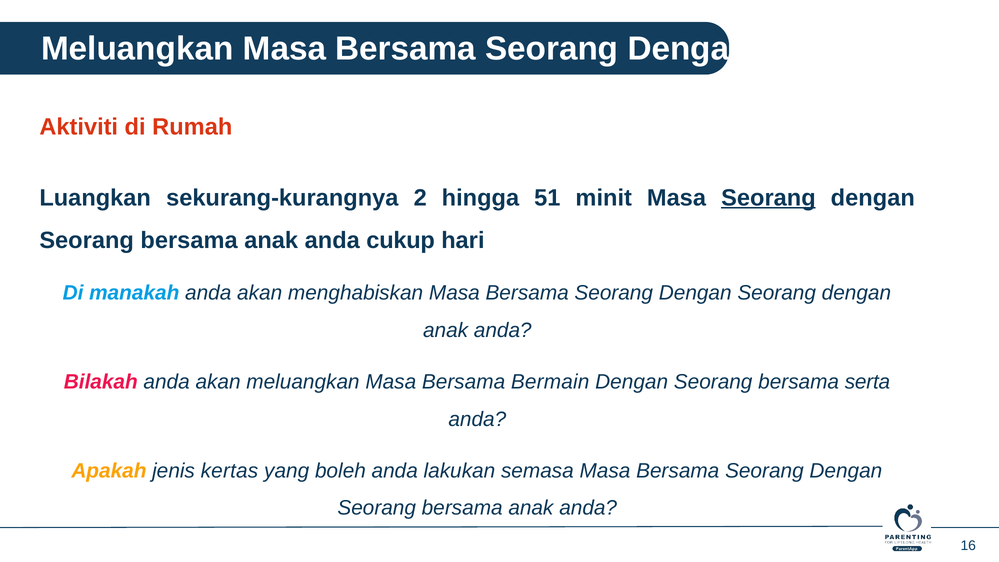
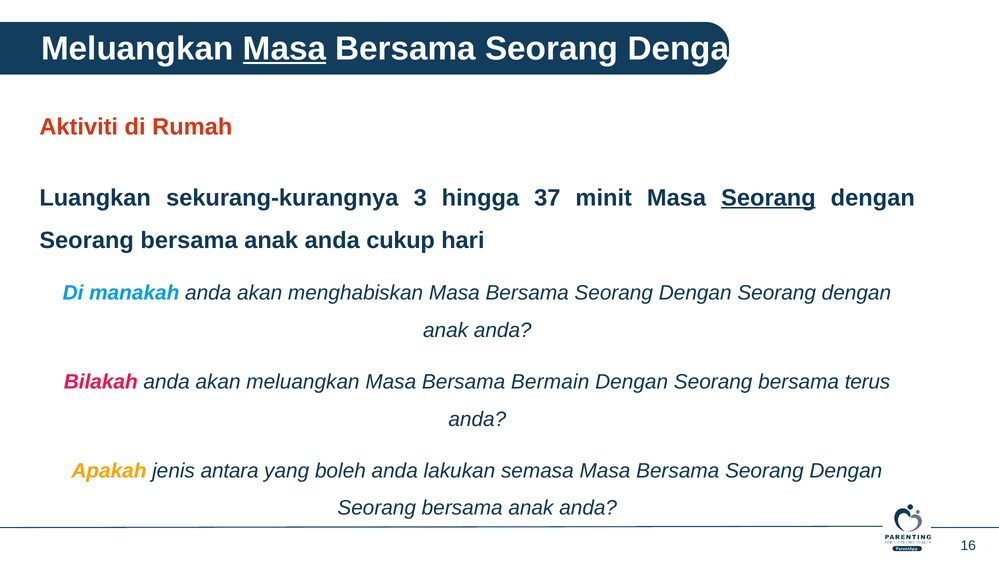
Masa at (284, 49) underline: none -> present
2: 2 -> 3
51: 51 -> 37
serta: serta -> terus
kertas: kertas -> antara
